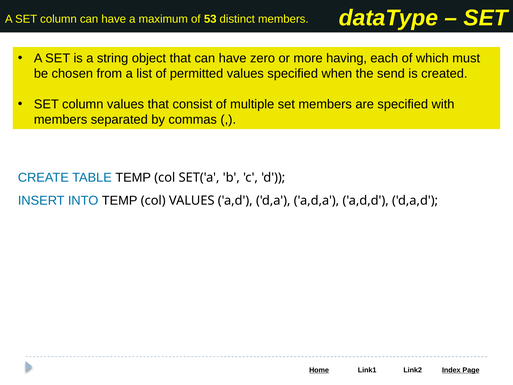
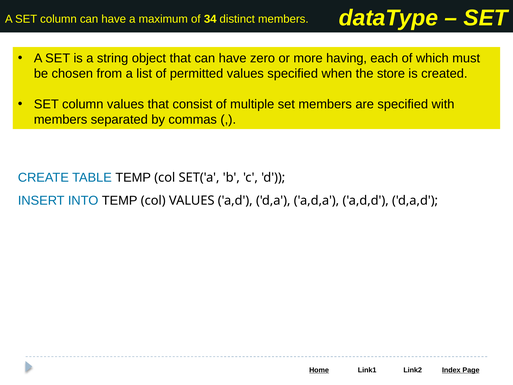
53: 53 -> 34
send: send -> store
